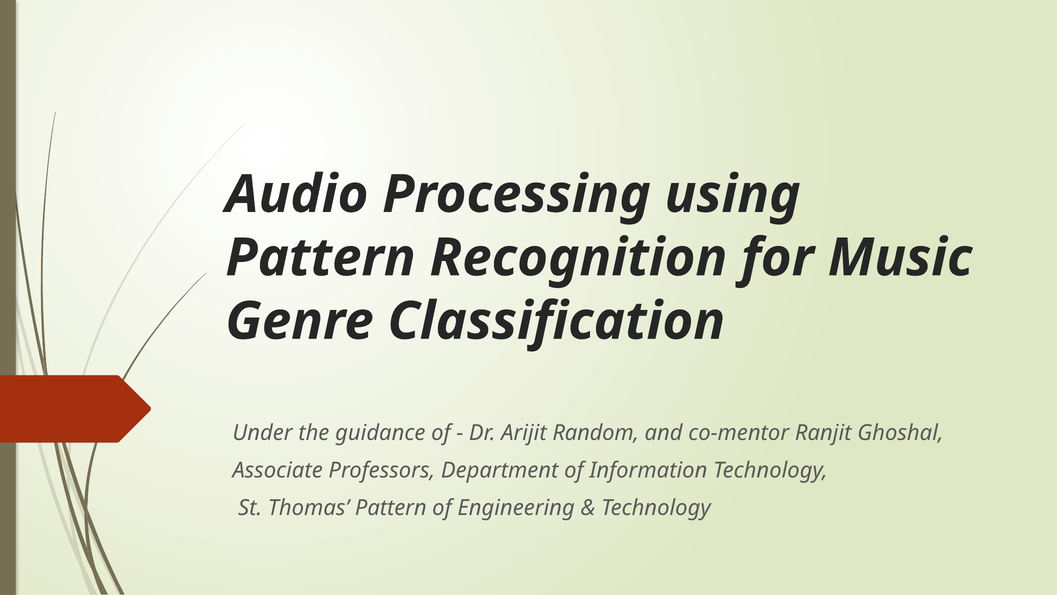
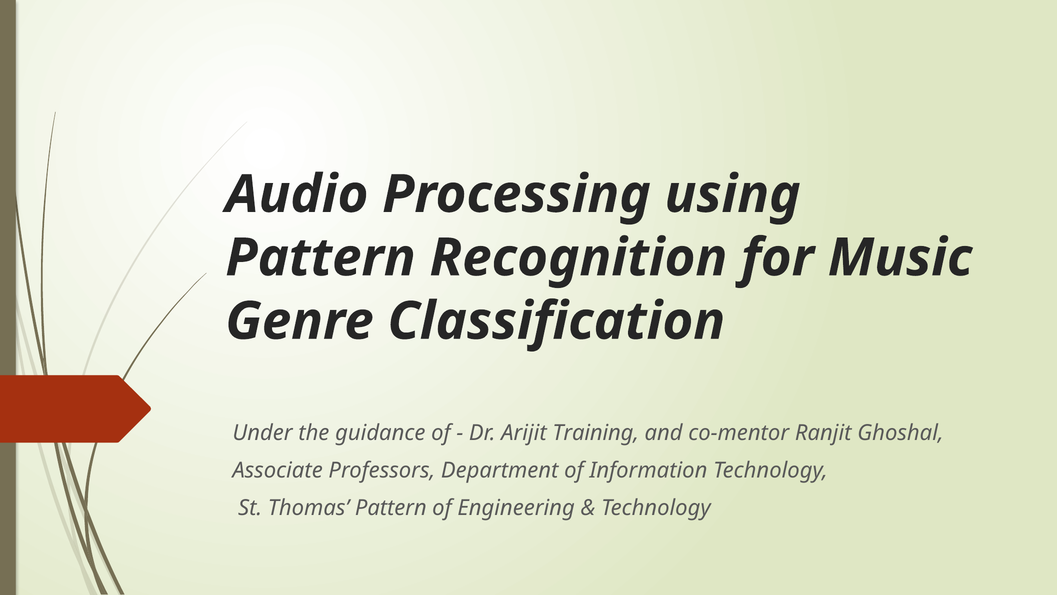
Random: Random -> Training
